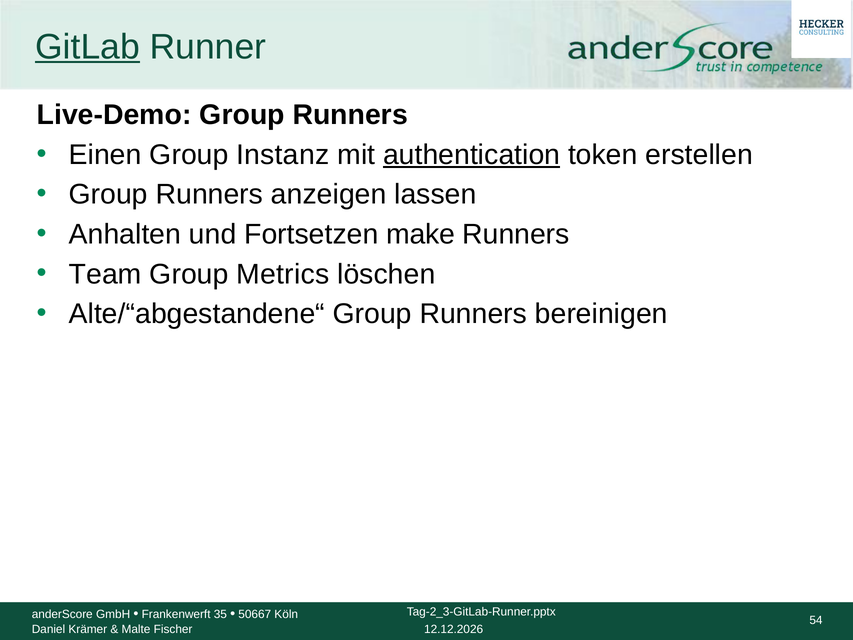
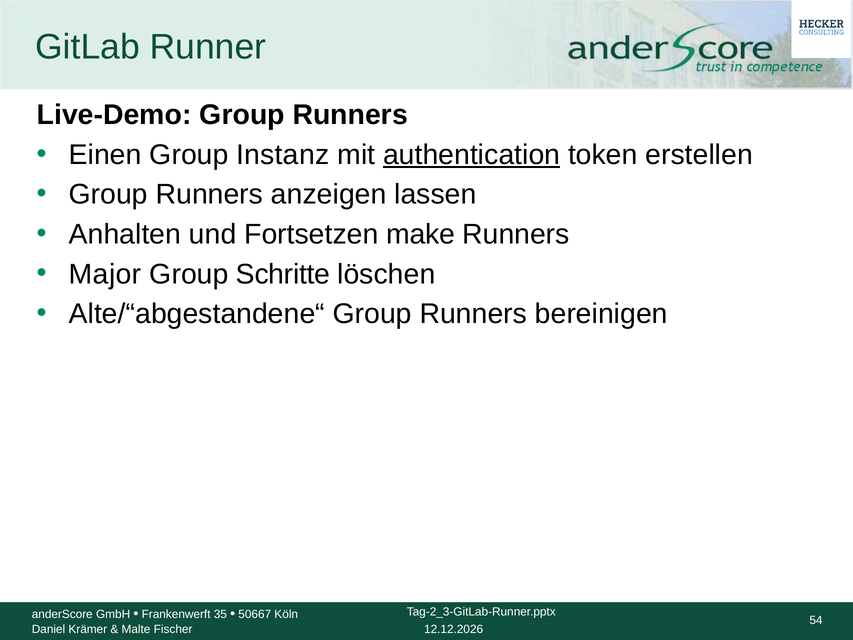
GitLab underline: present -> none
Team: Team -> Major
Metrics: Metrics -> Schritte
